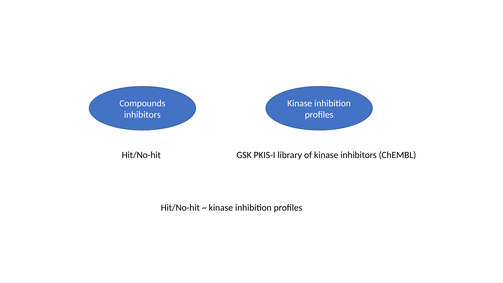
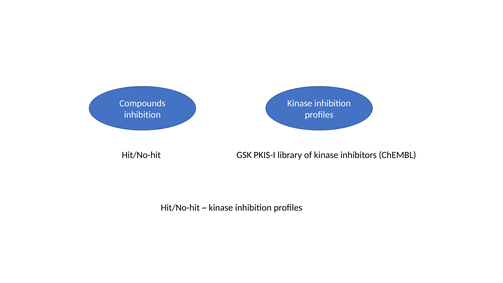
inhibitors at (142, 115): inhibitors -> inhibition
